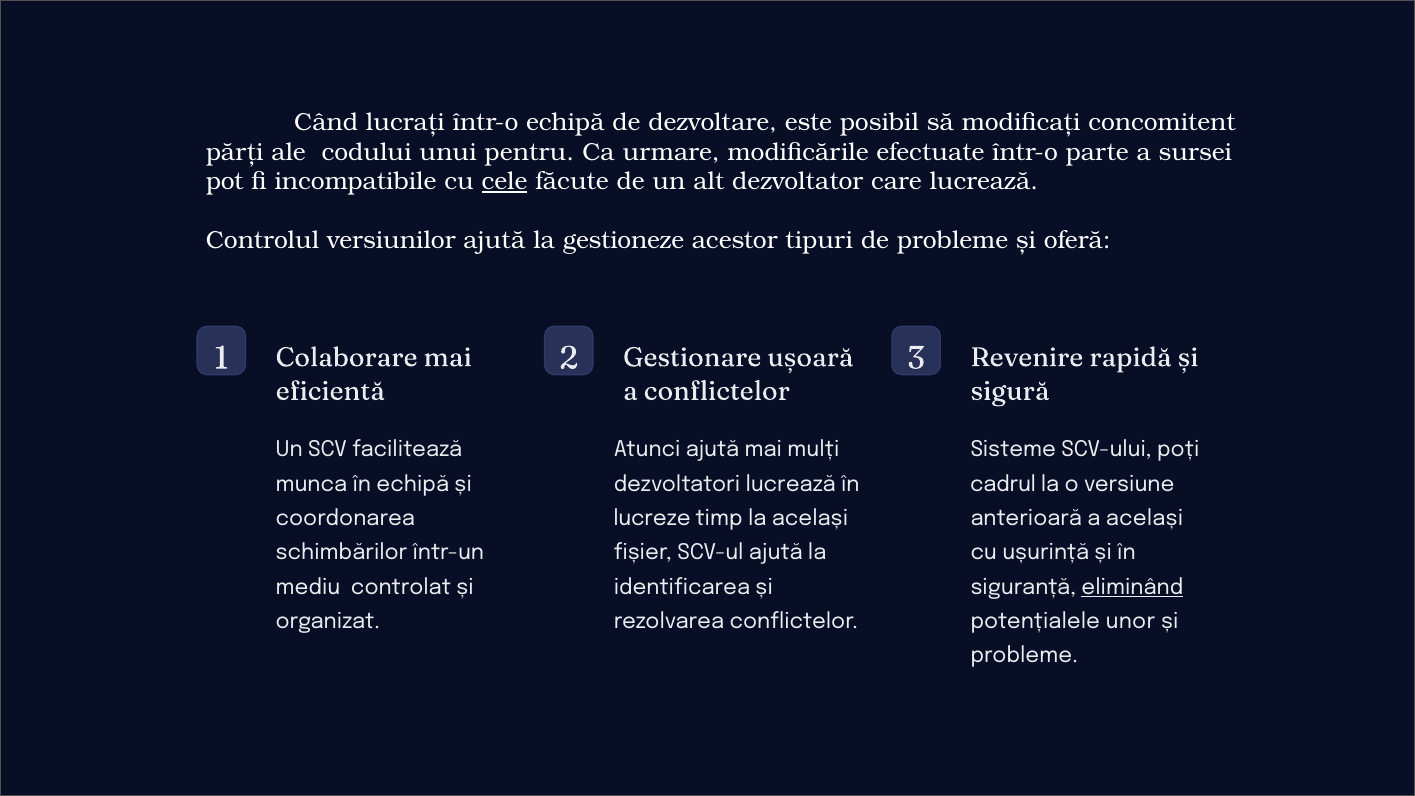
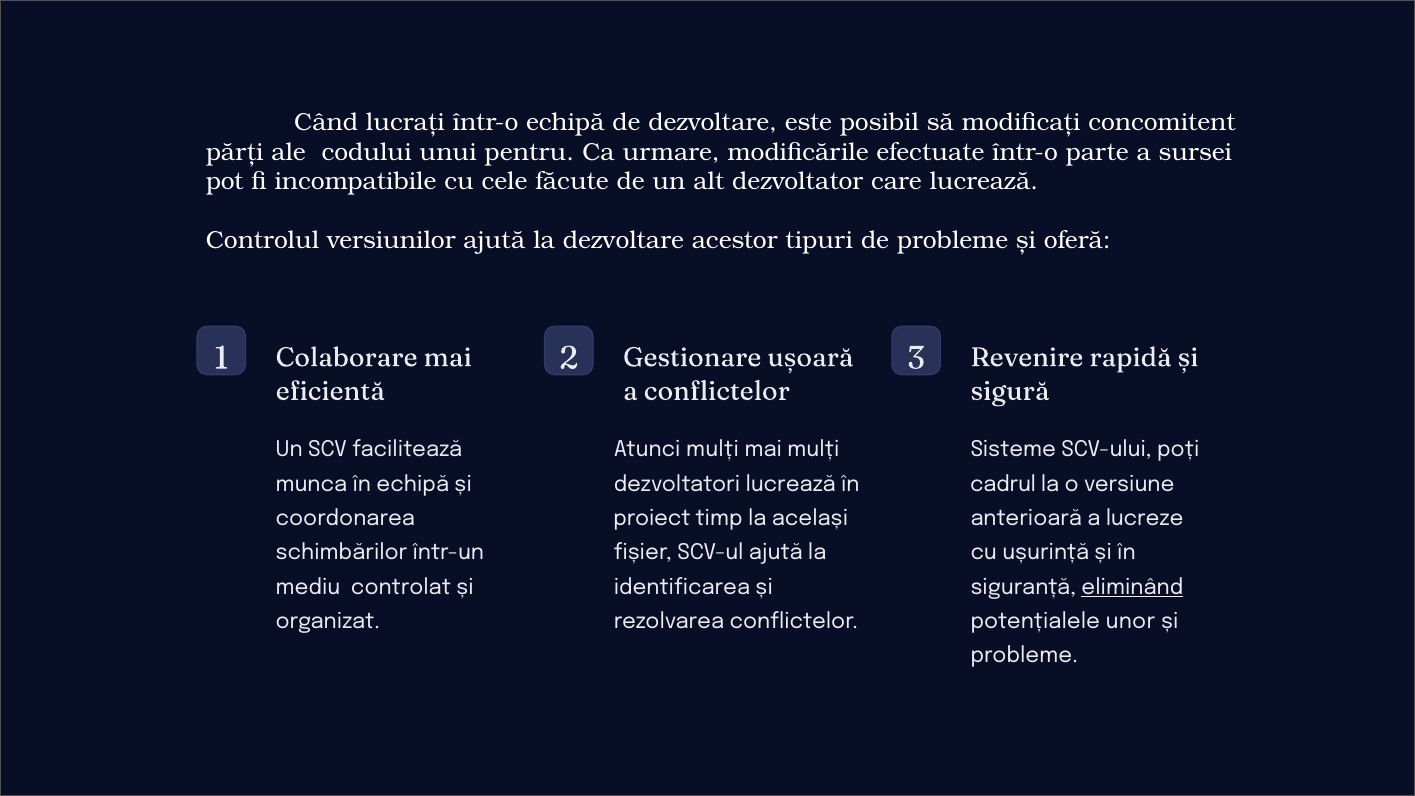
cele underline: present -> none
la gestioneze: gestioneze -> dezvoltare
Atunci ajută: ajută -> mulți
lucreze: lucreze -> proiect
a același: același -> lucreze
